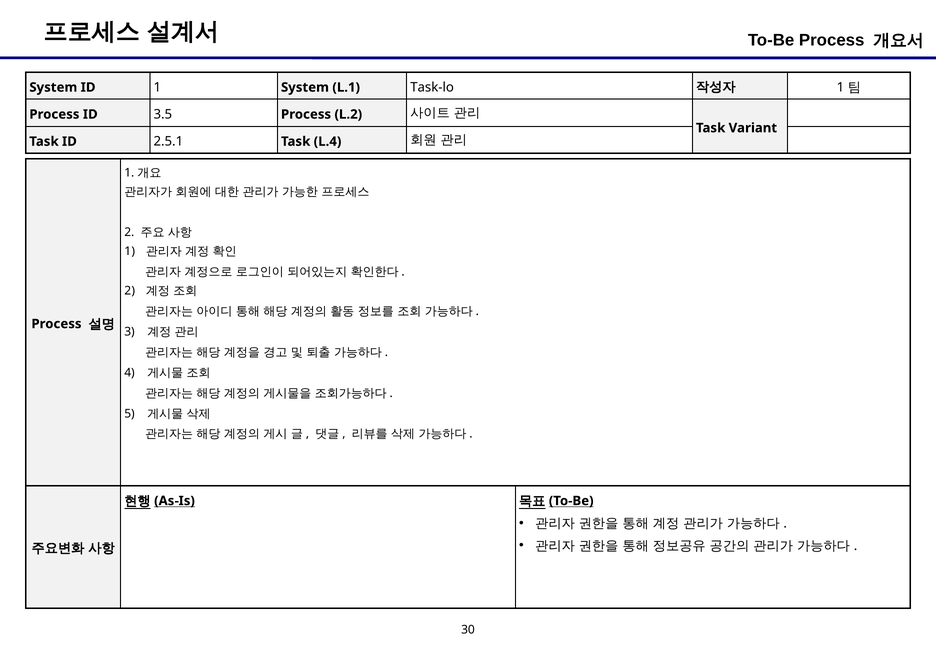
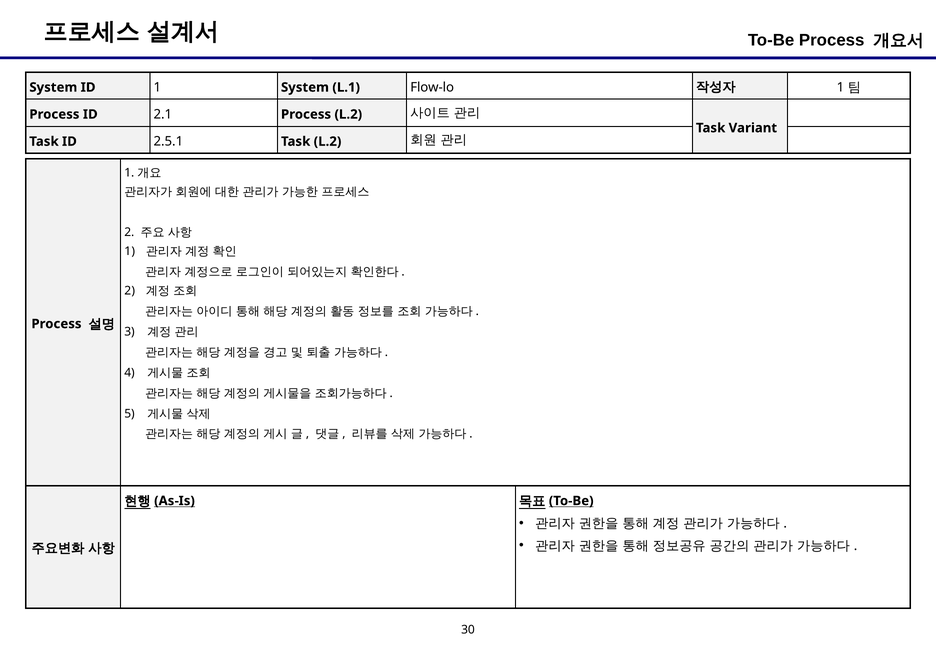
Task-lo: Task-lo -> Flow-lo
3.5: 3.5 -> 2.1
Task L.4: L.4 -> L.2
